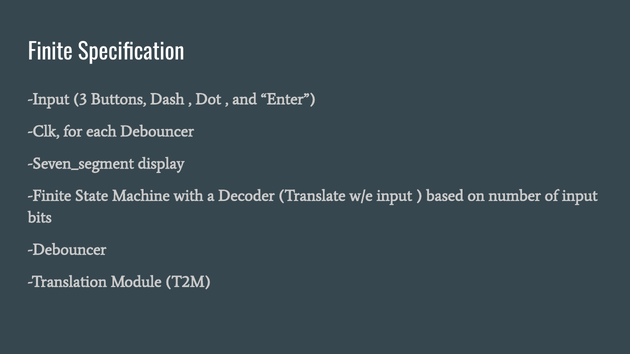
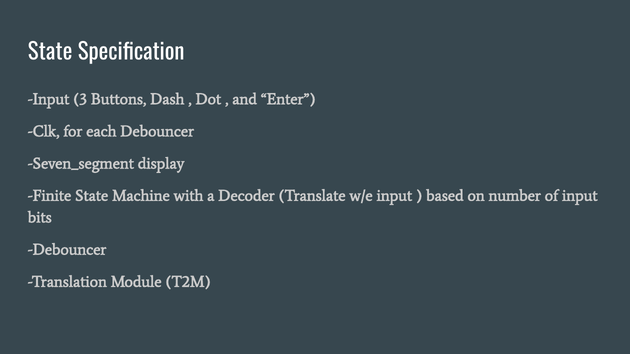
Finite at (50, 52): Finite -> State
